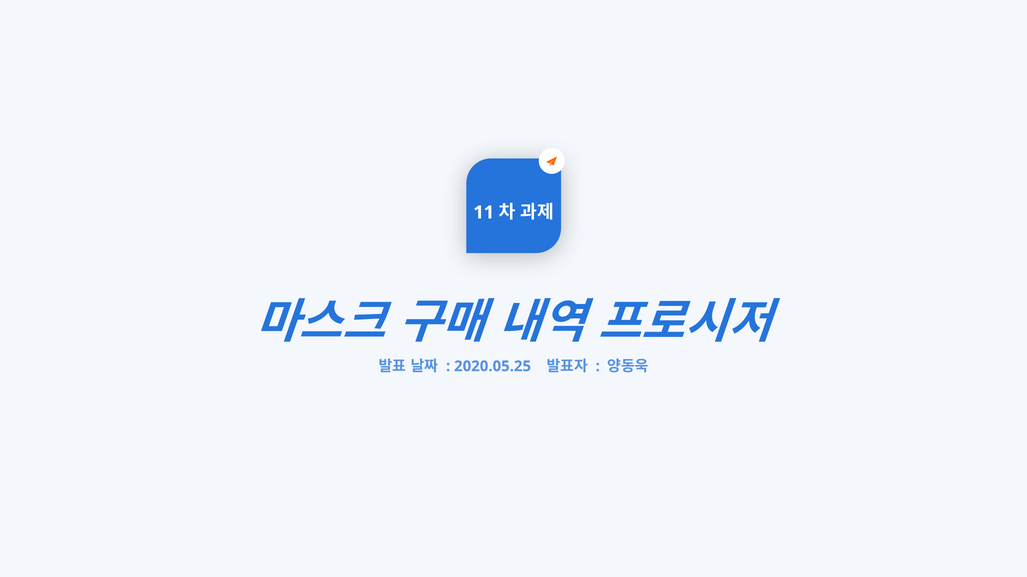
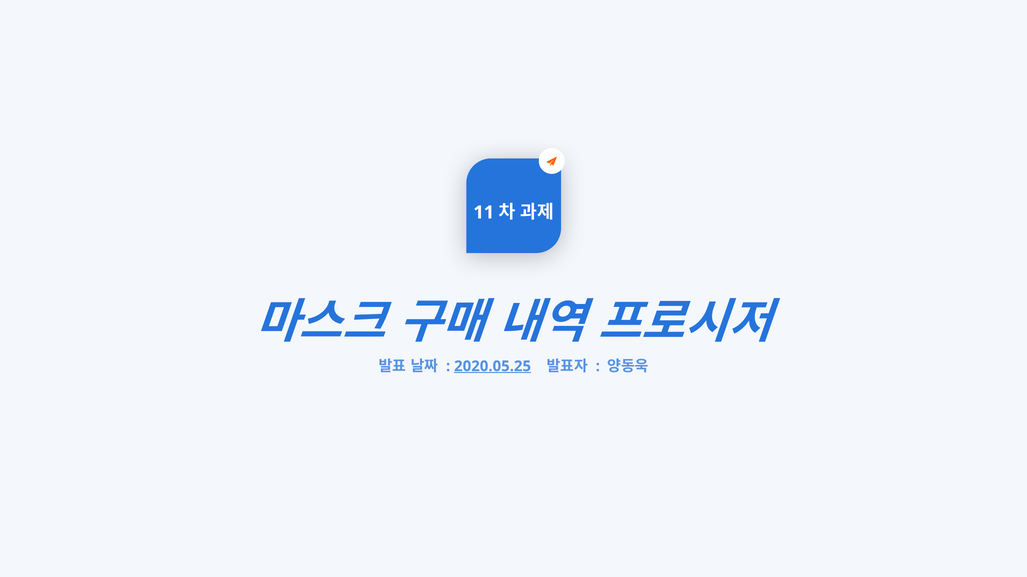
2020.05.25 underline: none -> present
